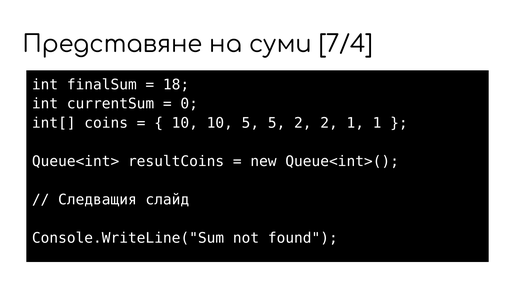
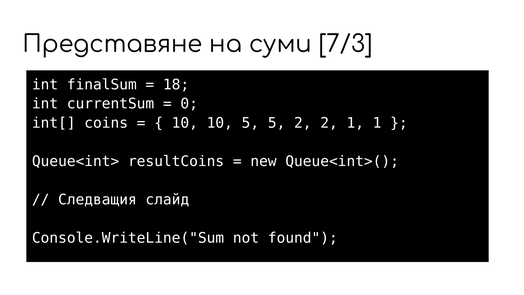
7/4: 7/4 -> 7/3
